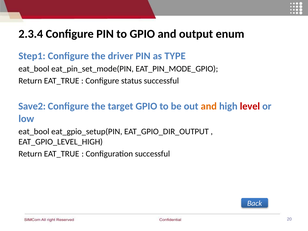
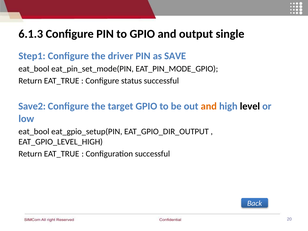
2.3.4: 2.3.4 -> 6.1.3
enum: enum -> single
TYPE: TYPE -> SAVE
level colour: red -> black
